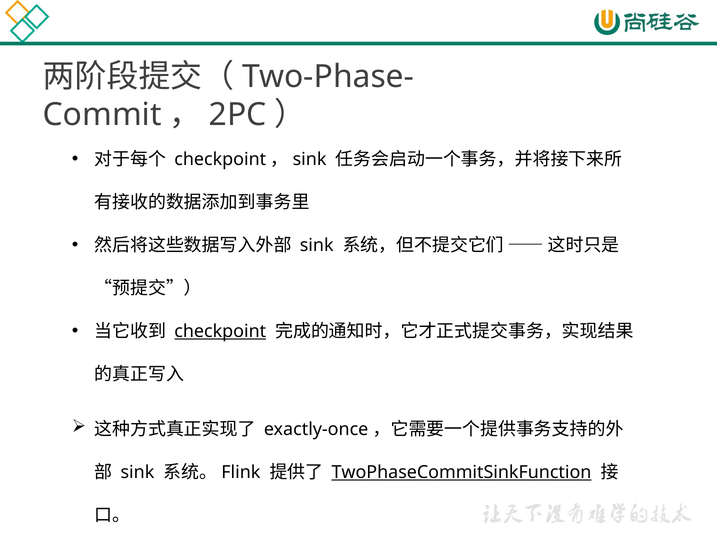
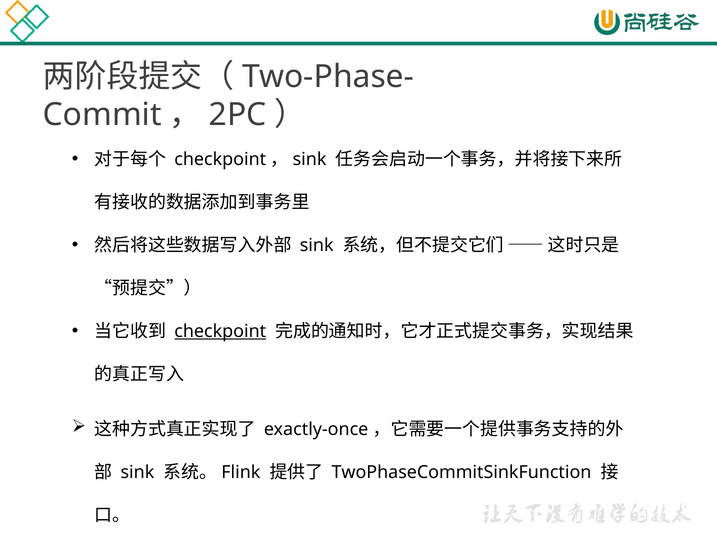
TwoPhaseCommitSinkFunction underline: present -> none
